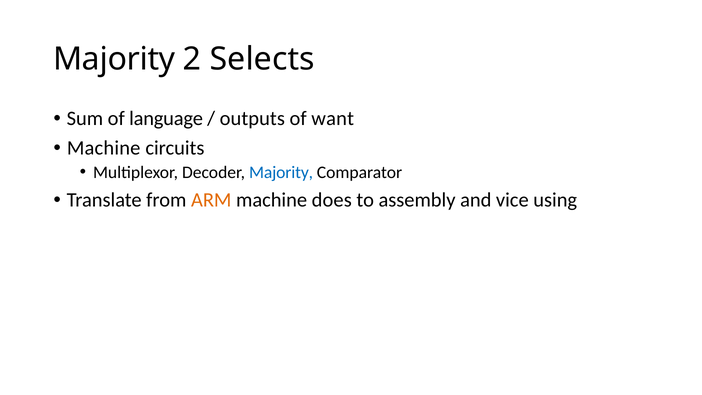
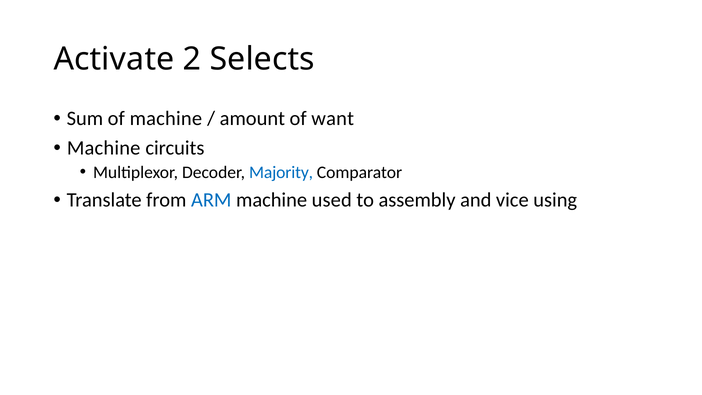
Majority at (114, 59): Majority -> Activate
of language: language -> machine
outputs: outputs -> amount
ARM colour: orange -> blue
does: does -> used
